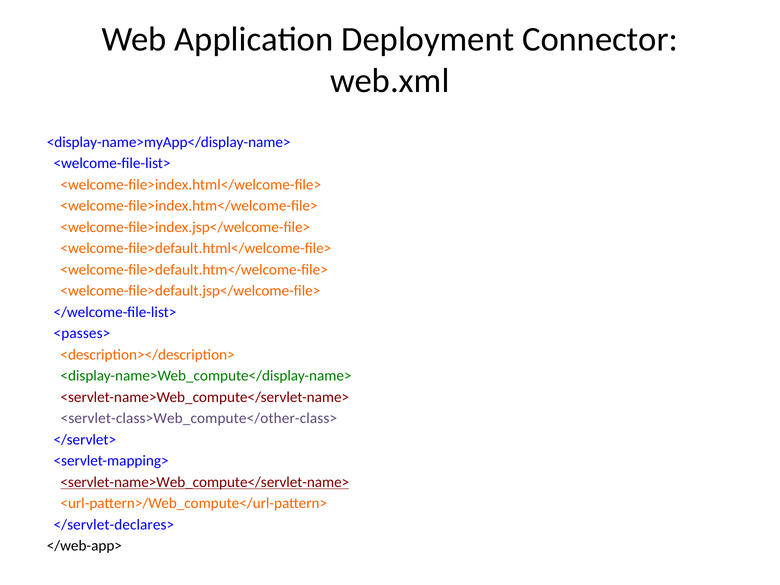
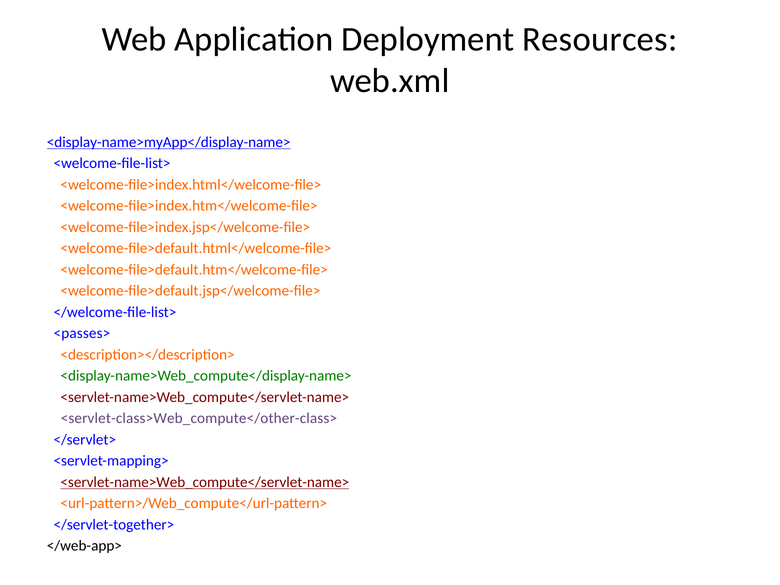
Connector: Connector -> Resources
<display-name>myApp</display-name> underline: none -> present
</servlet-declares>: </servlet-declares> -> </servlet-together>
